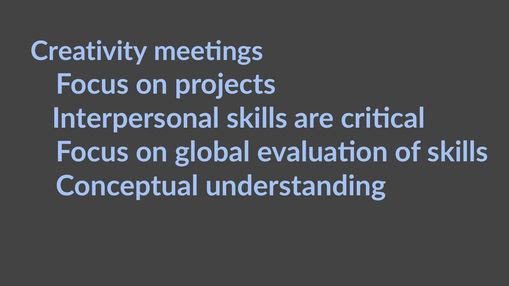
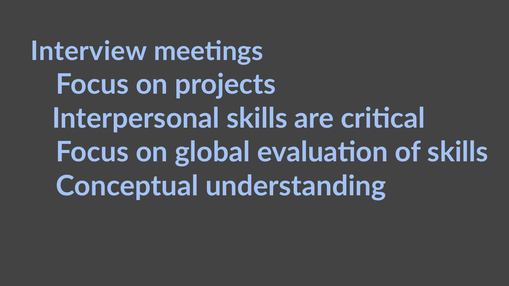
Creativity: Creativity -> Interview
